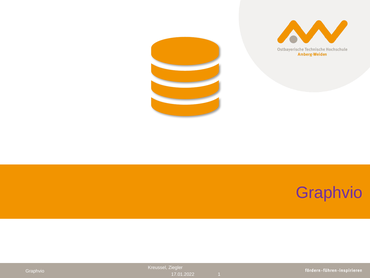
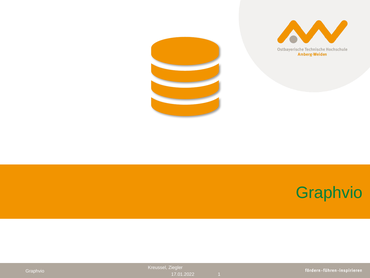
Graphvio at (329, 192) colour: purple -> green
